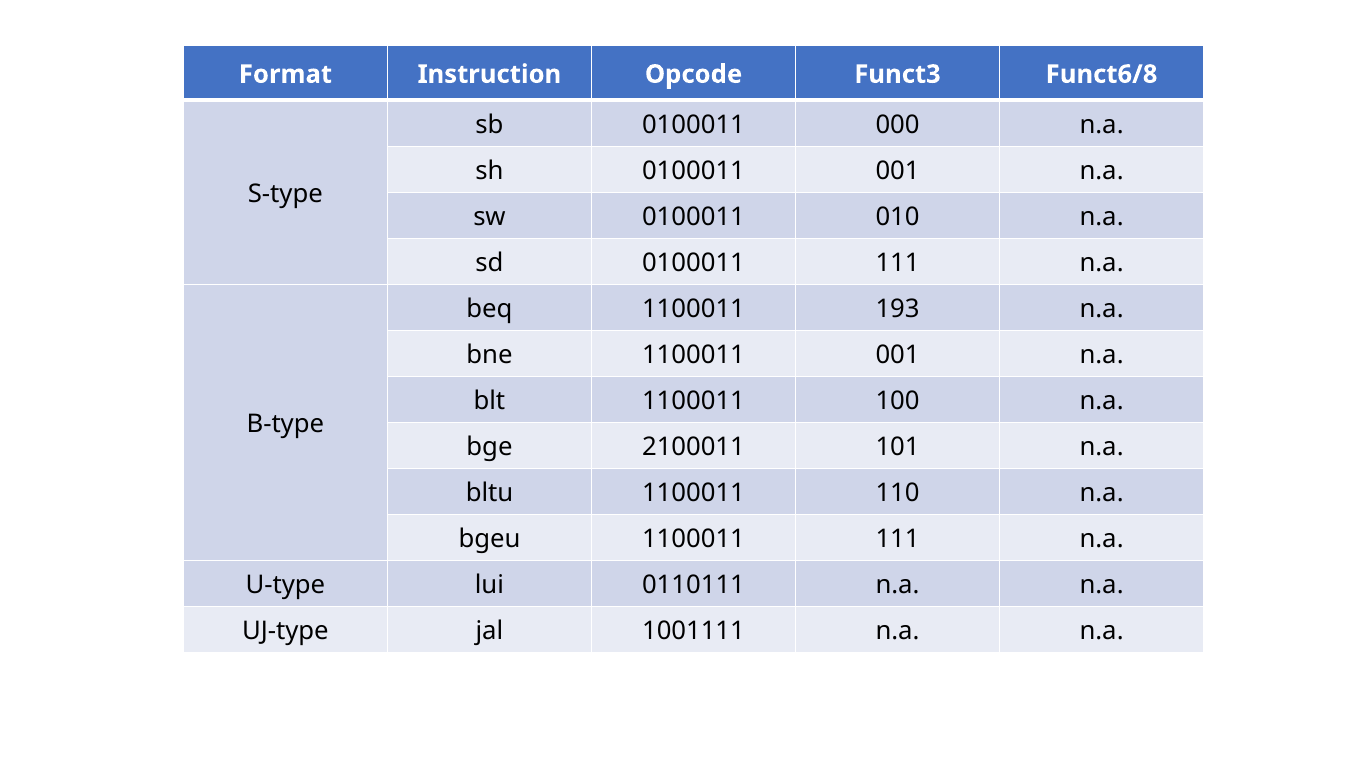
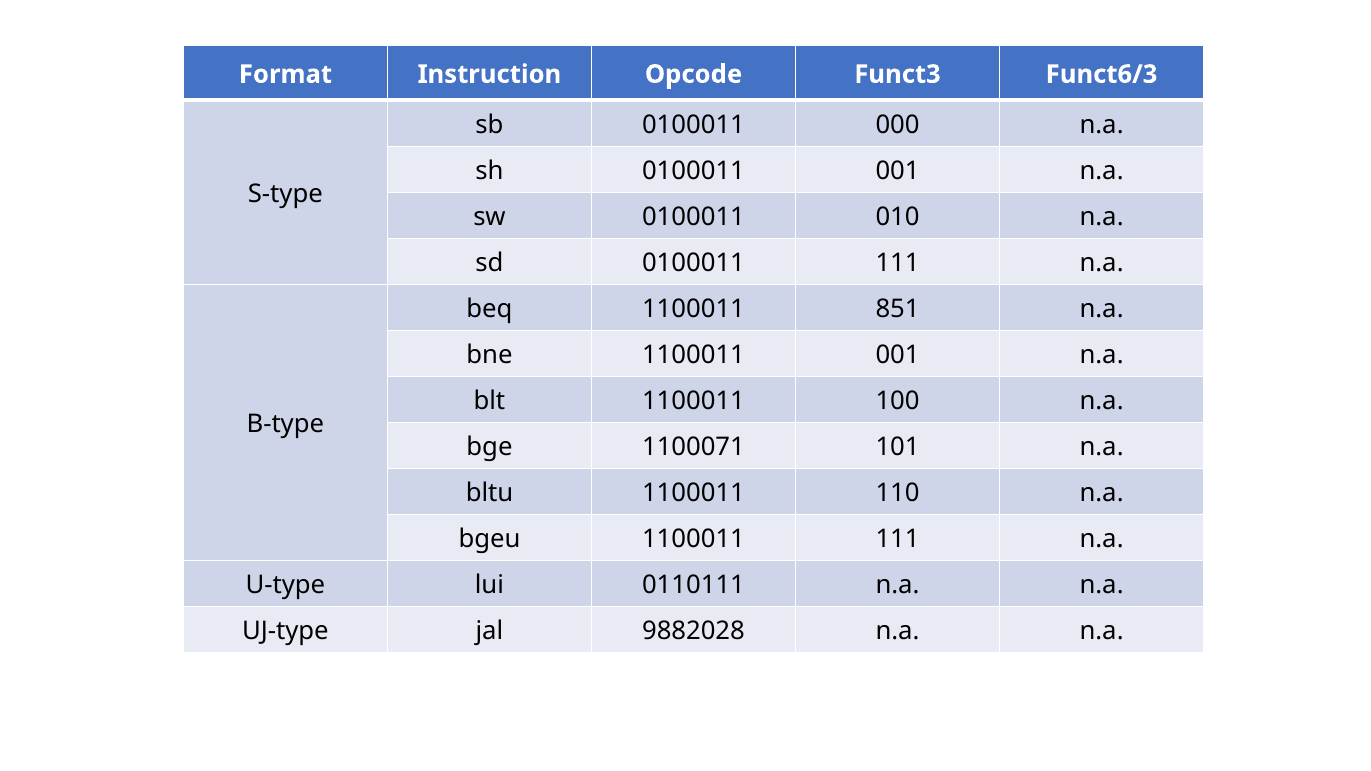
Funct6/8: Funct6/8 -> Funct6/3
193: 193 -> 851
2100011: 2100011 -> 1100071
1001111: 1001111 -> 9882028
